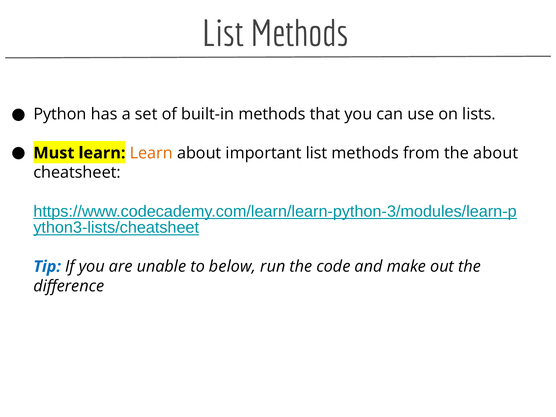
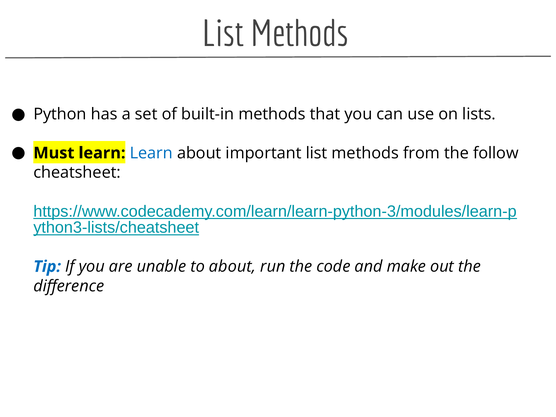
Learn at (151, 153) colour: orange -> blue
the about: about -> follow
to below: below -> about
